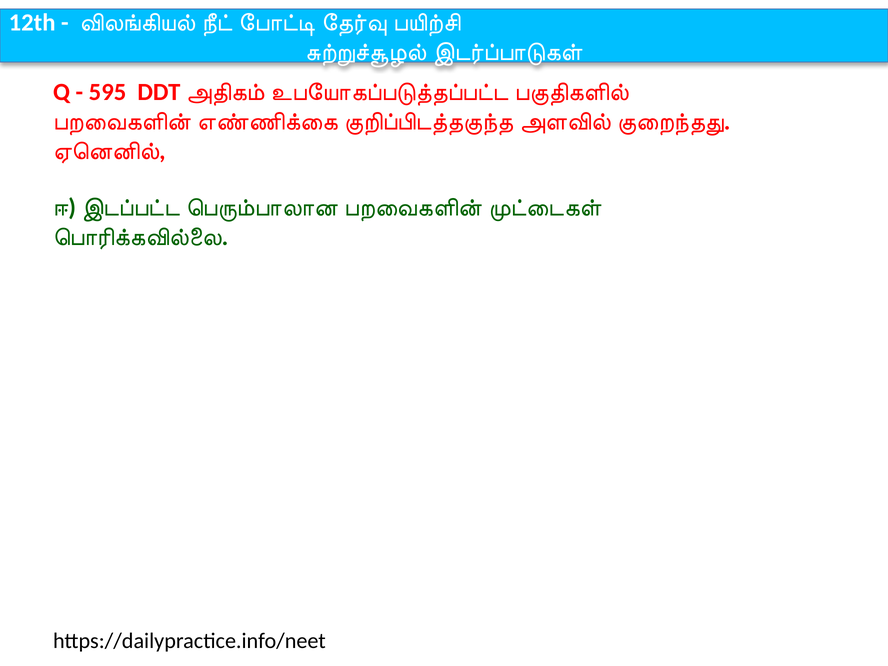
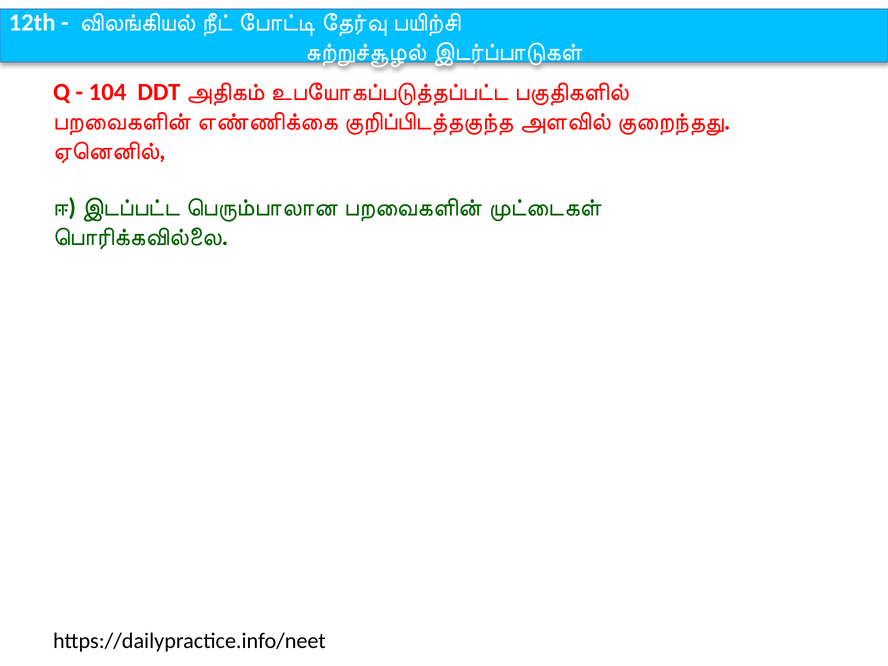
595: 595 -> 104
